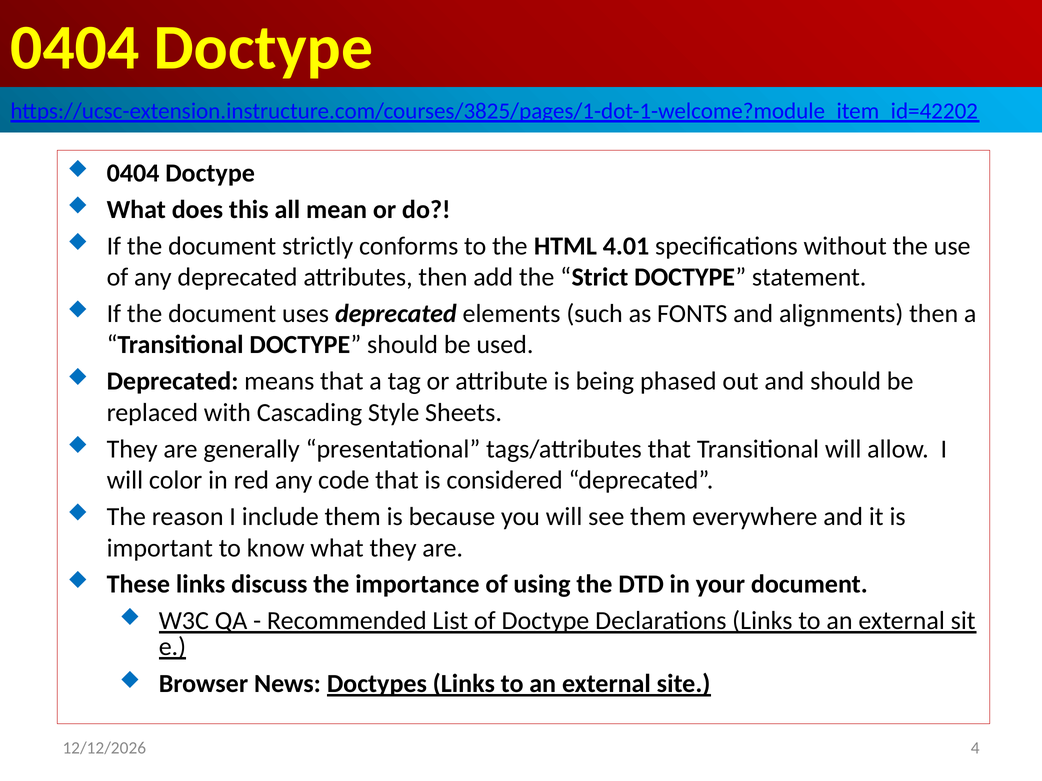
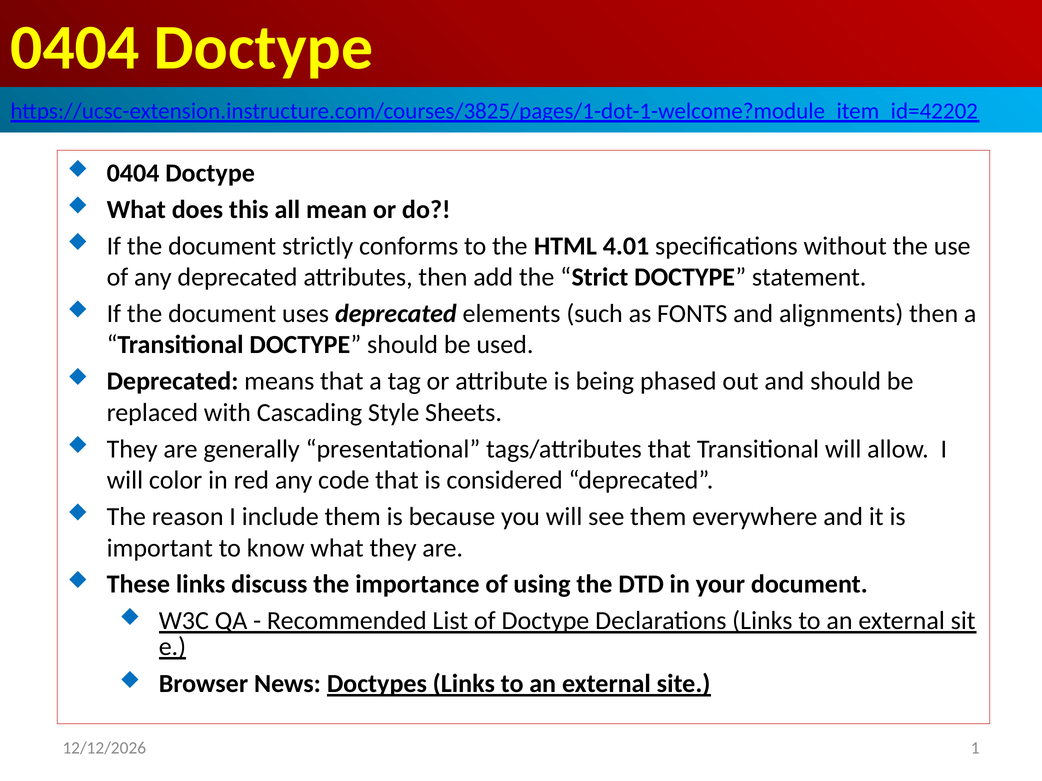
4: 4 -> 1
